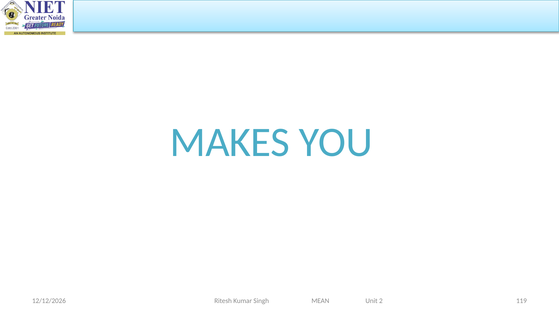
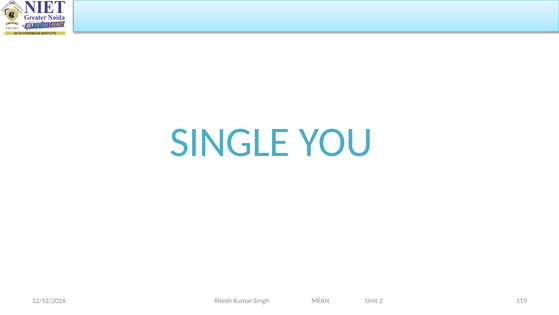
MAKES: MAKES -> SINGLE
